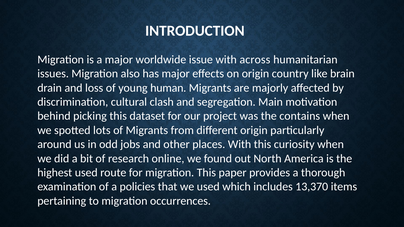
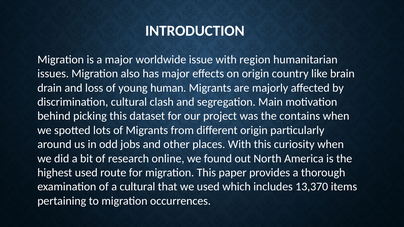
across: across -> region
a policies: policies -> cultural
